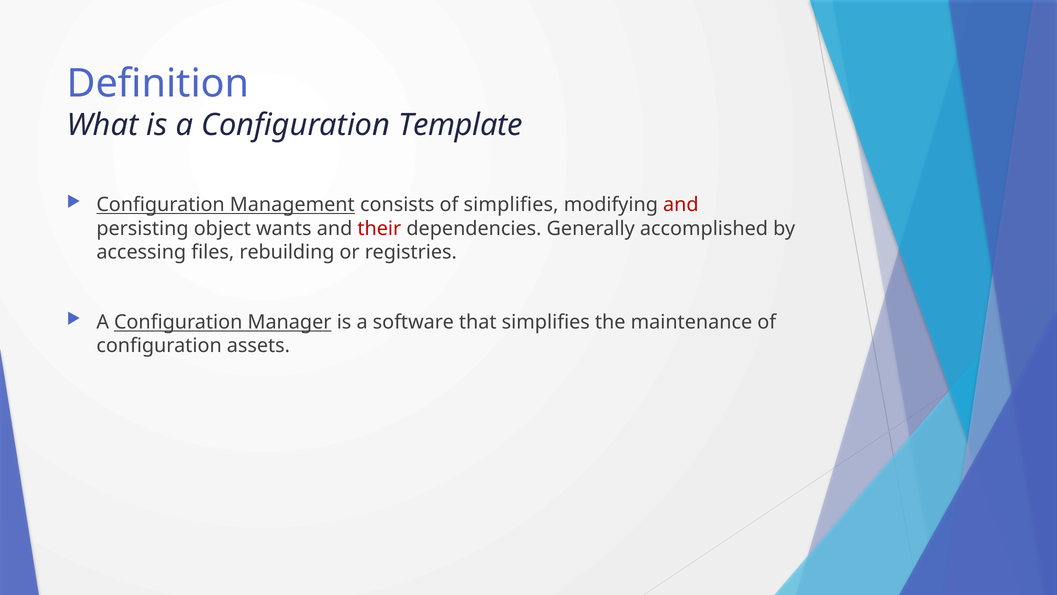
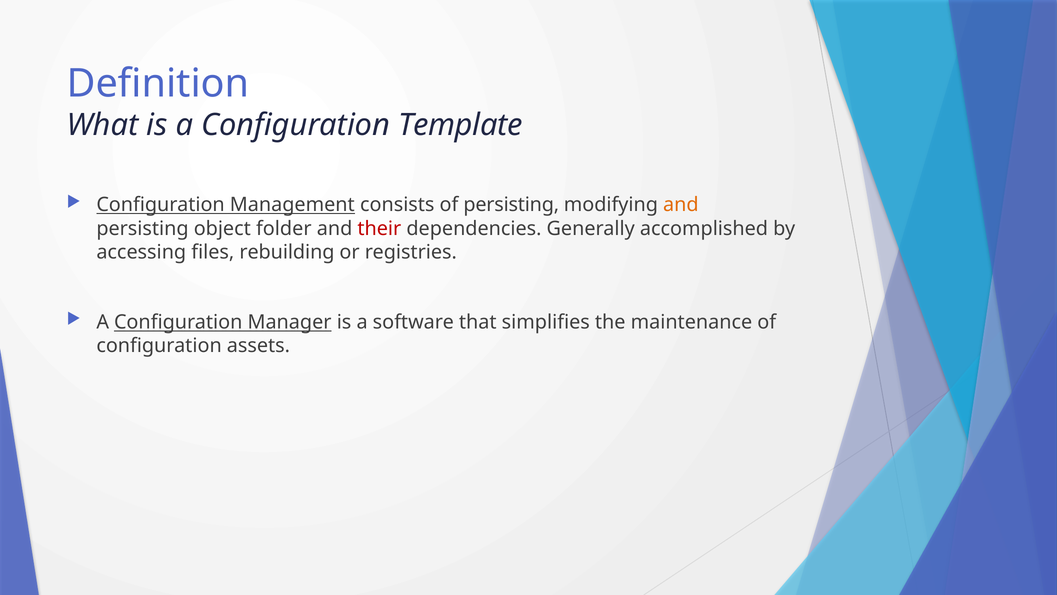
of simplifies: simplifies -> persisting
and at (681, 205) colour: red -> orange
wants: wants -> folder
